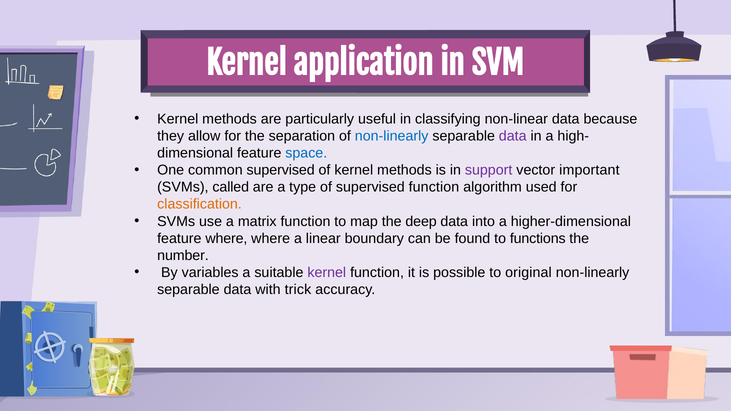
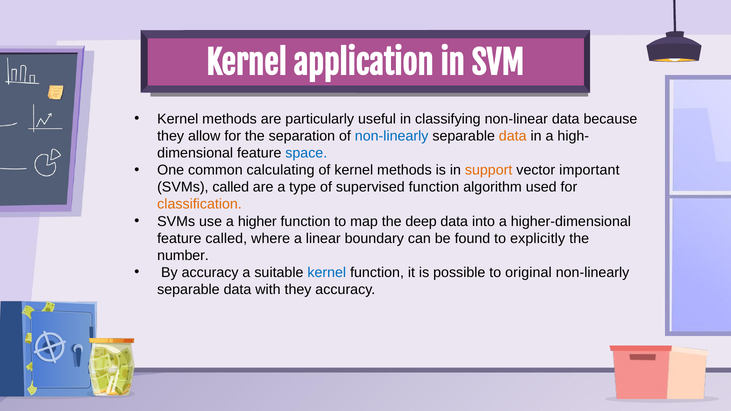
data at (513, 136) colour: purple -> orange
common supervised: supervised -> calculating
support colour: purple -> orange
matrix: matrix -> higher
feature where: where -> called
functions: functions -> explicitly
By variables: variables -> accuracy
kernel at (327, 273) colour: purple -> blue
with trick: trick -> they
